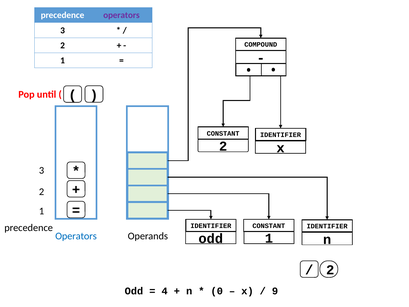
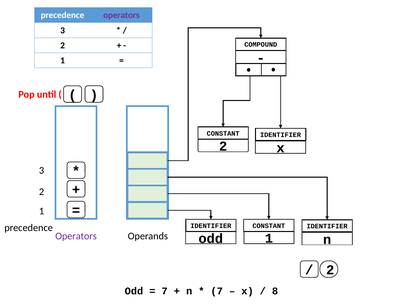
Operators at (76, 236) colour: blue -> purple
4 at (165, 291): 4 -> 7
0 at (217, 291): 0 -> 7
9: 9 -> 8
